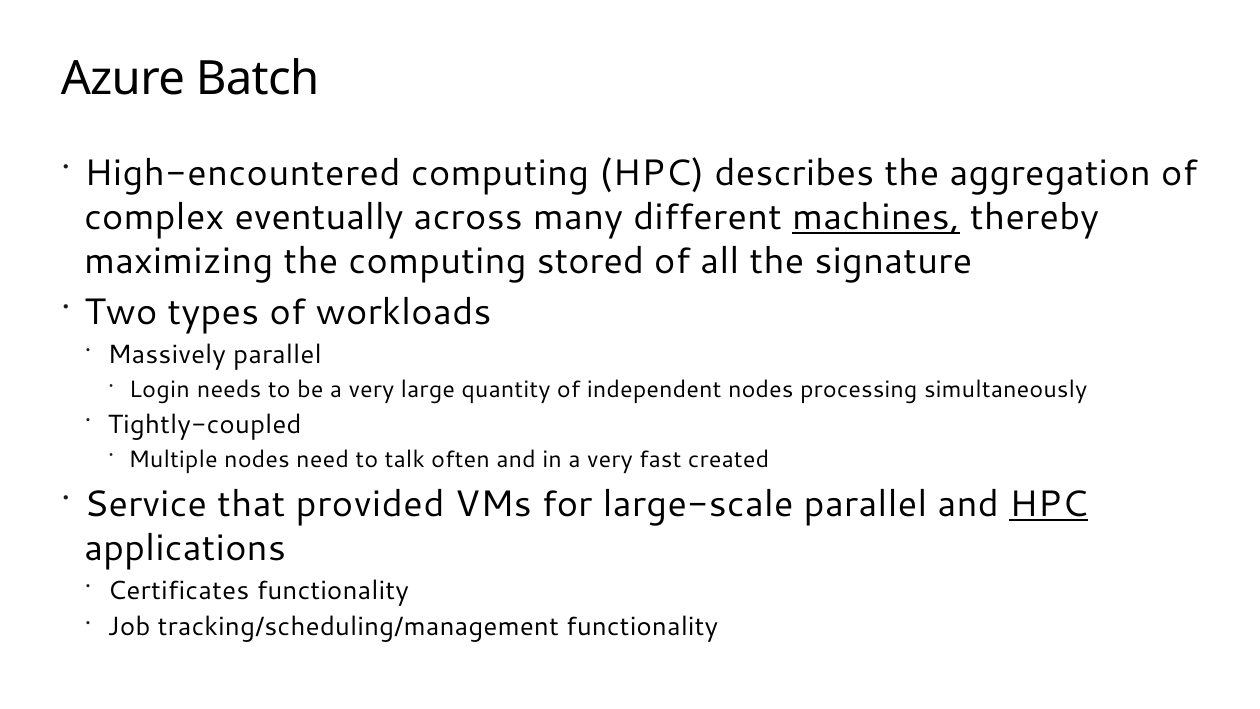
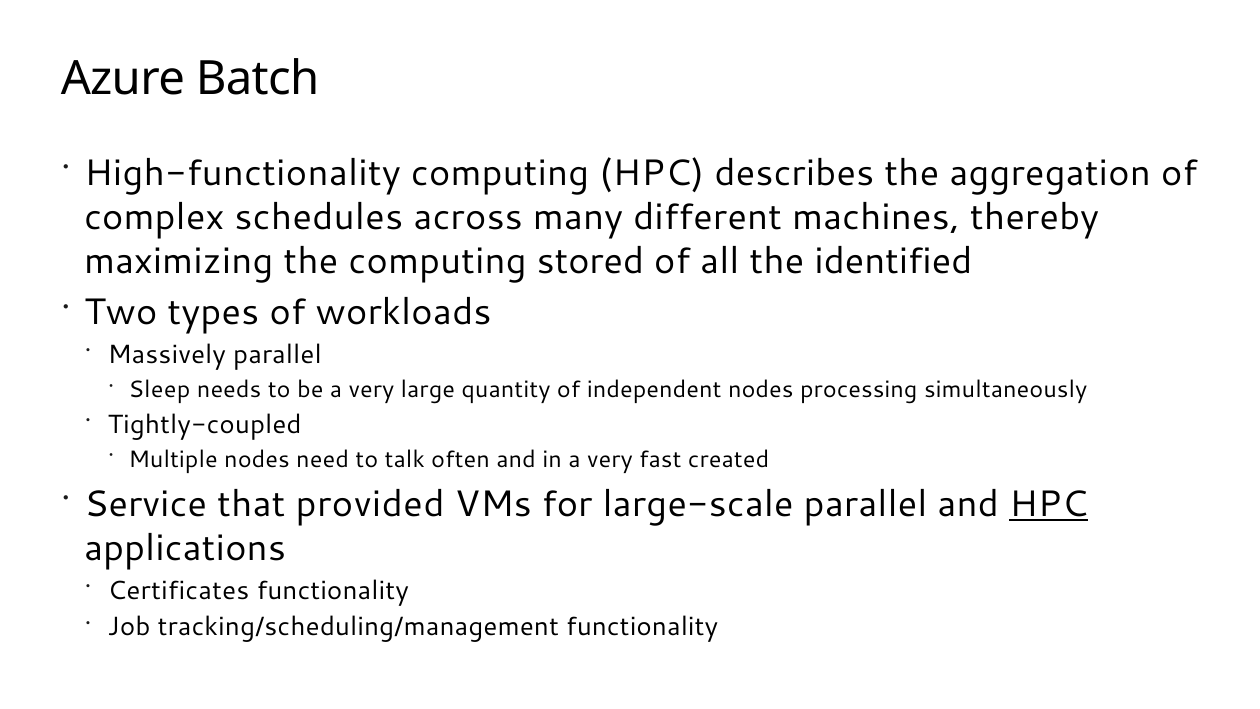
High-encountered: High-encountered -> High-functionality
eventually: eventually -> schedules
machines underline: present -> none
signature: signature -> identified
Login: Login -> Sleep
